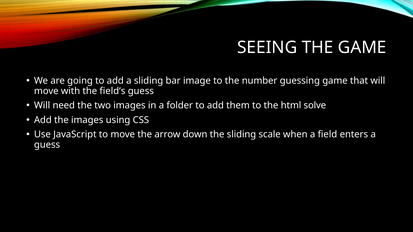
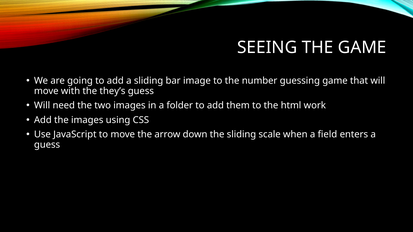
field’s: field’s -> they’s
solve: solve -> work
